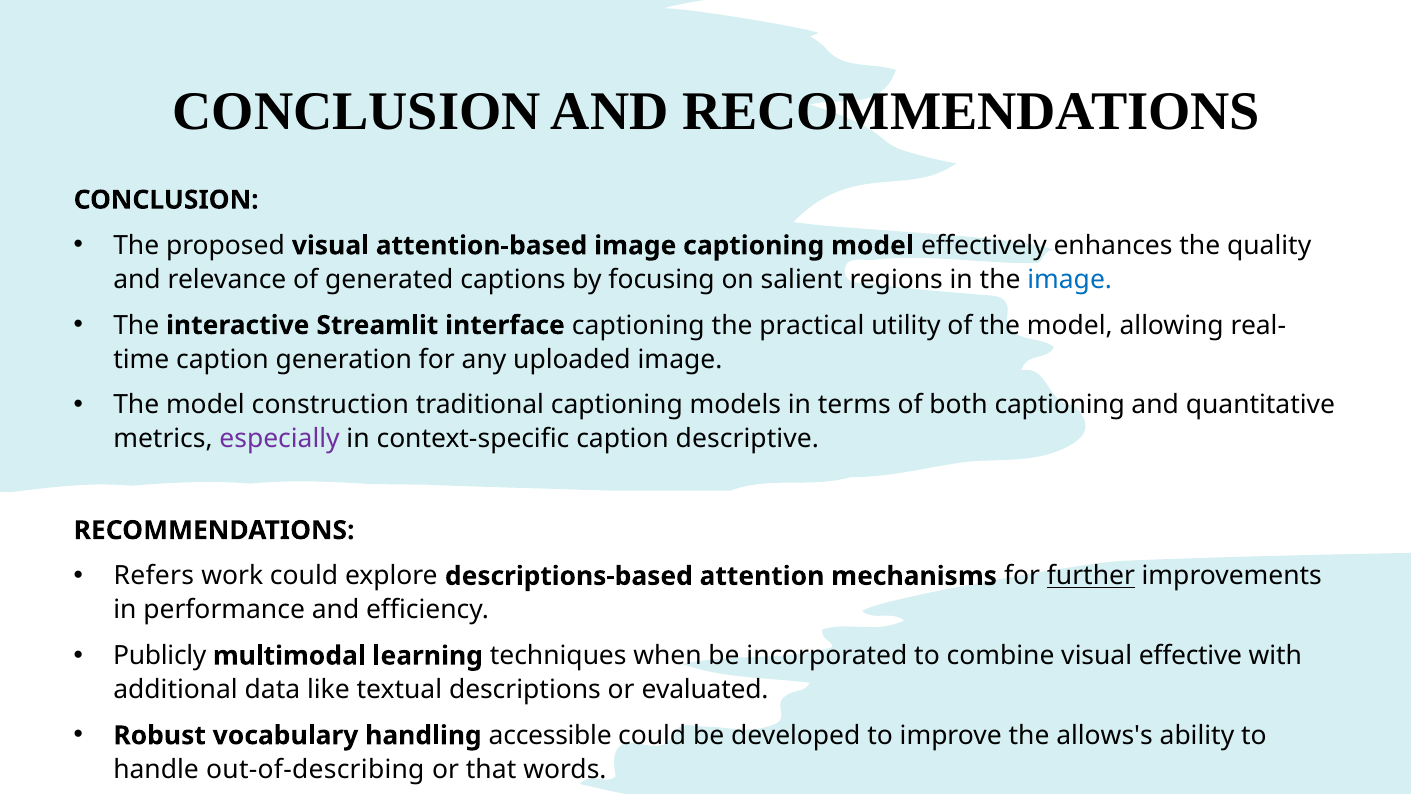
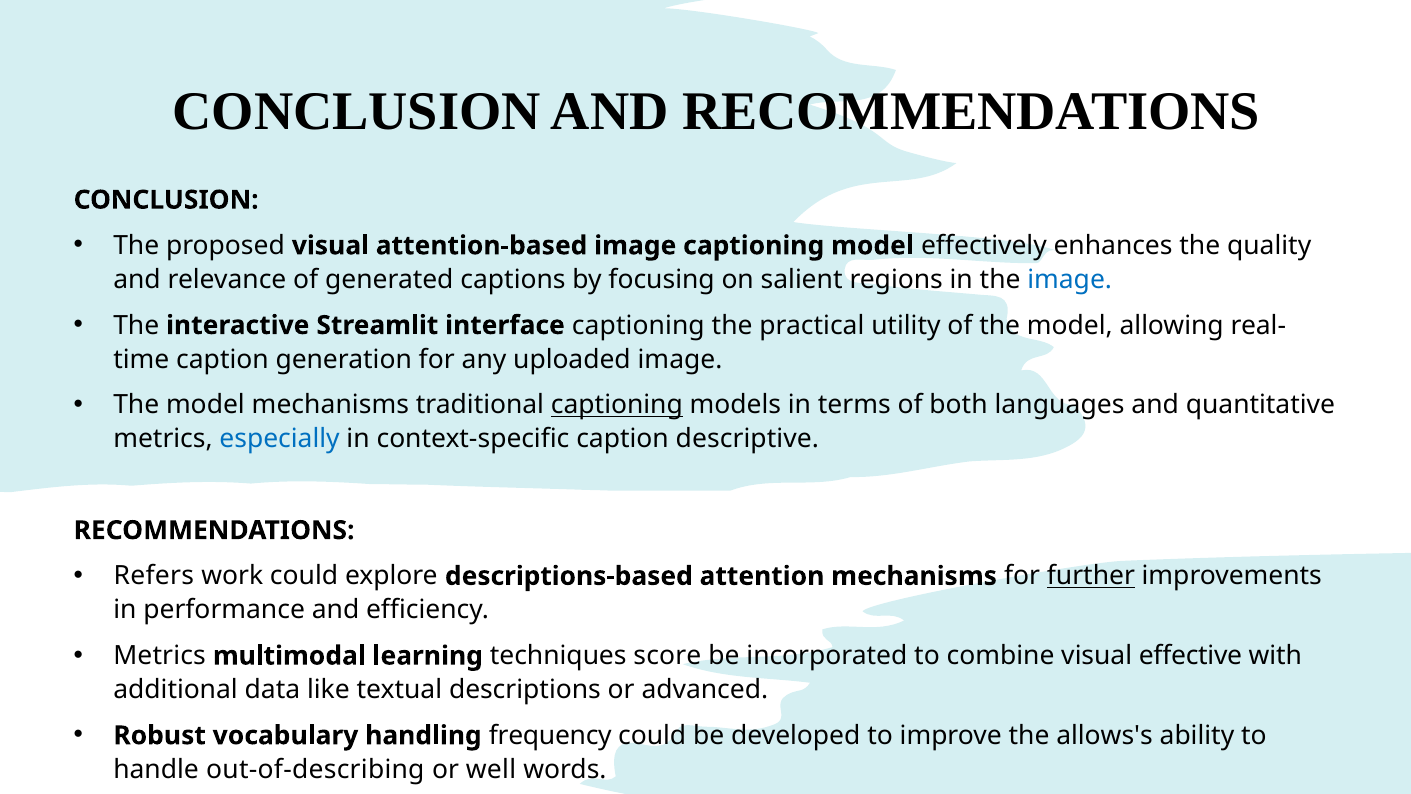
model construction: construction -> mechanisms
captioning at (617, 405) underline: none -> present
both captioning: captioning -> languages
especially colour: purple -> blue
Publicly at (160, 656): Publicly -> Metrics
when: when -> score
evaluated: evaluated -> advanced
accessible: accessible -> frequency
that: that -> well
